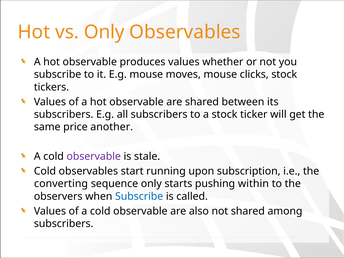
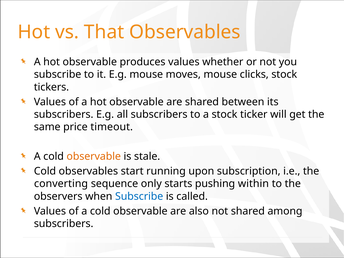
vs Only: Only -> That
another: another -> timeout
observable at (94, 156) colour: purple -> orange
